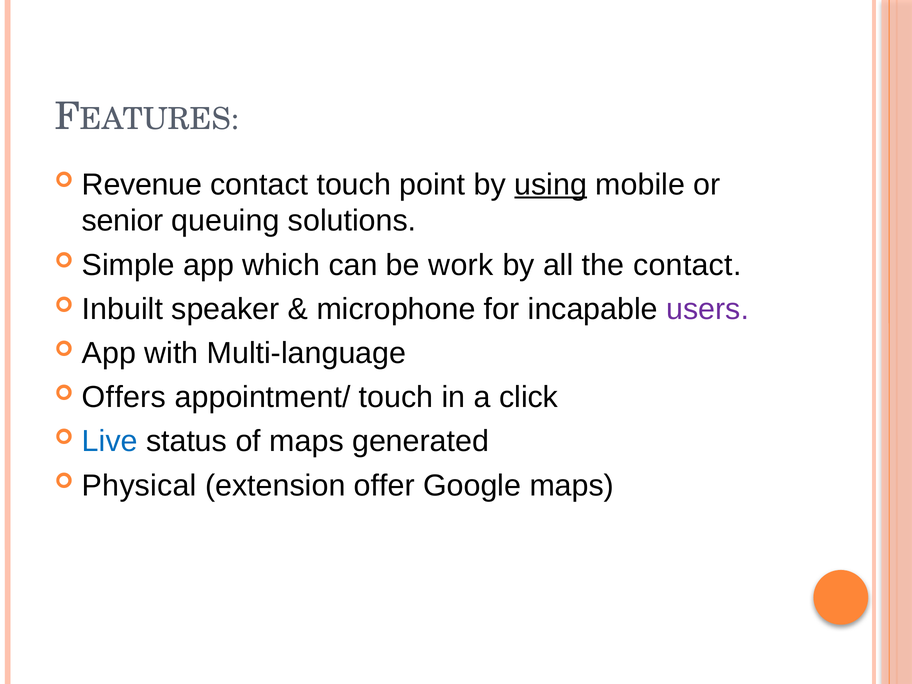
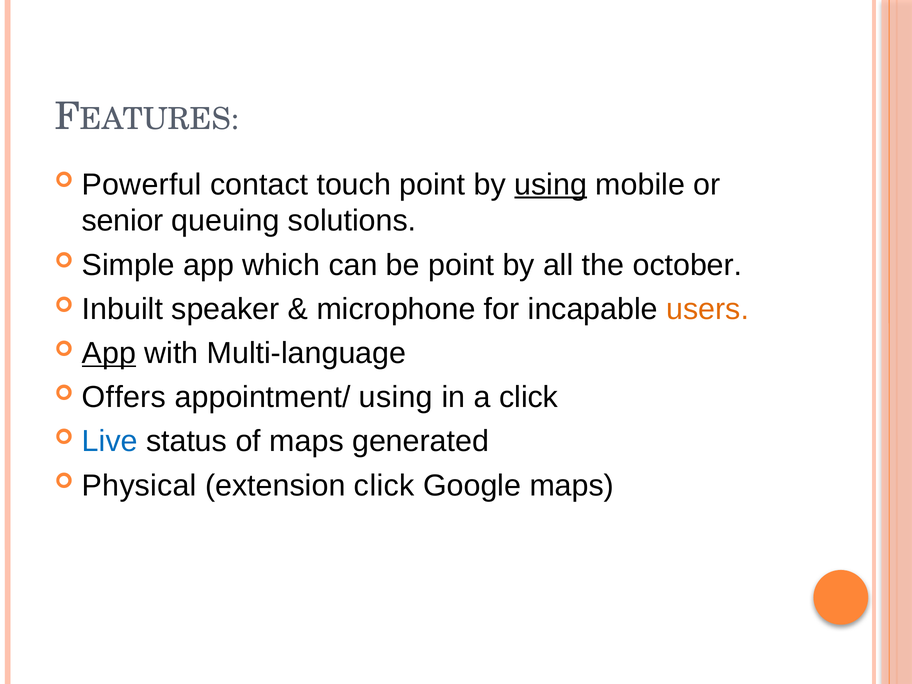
Revenue: Revenue -> Powerful
be work: work -> point
the contact: contact -> october
users colour: purple -> orange
App at (109, 353) underline: none -> present
appointment/ touch: touch -> using
extension offer: offer -> click
